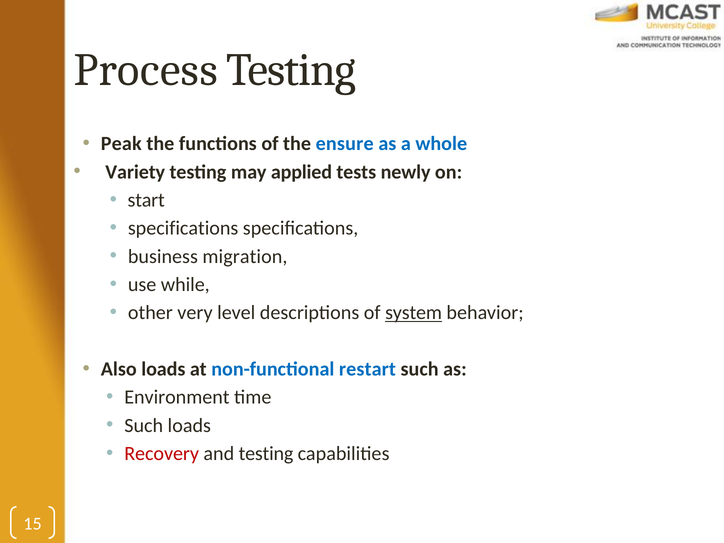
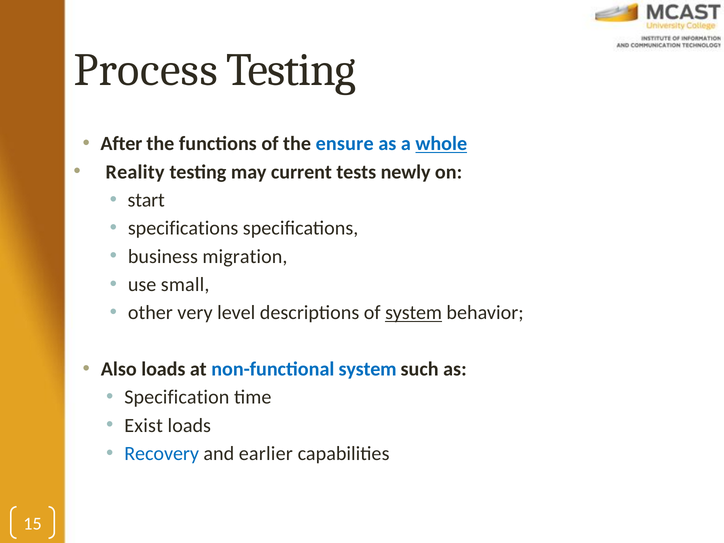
Peak: Peak -> After
whole underline: none -> present
Variety: Variety -> Reality
applied: applied -> current
while: while -> small
non-functional restart: restart -> system
Environment: Environment -> Specification
Such at (144, 425): Such -> Exist
Recovery colour: red -> blue
and testing: testing -> earlier
